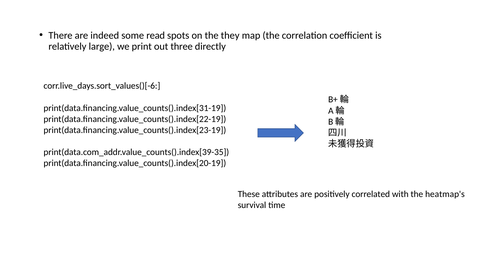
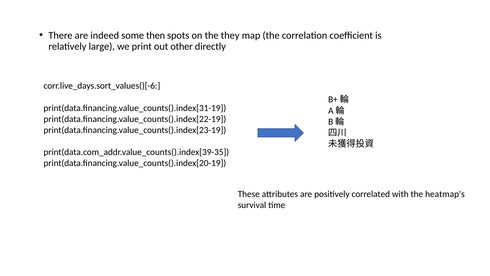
read: read -> then
three: three -> other
